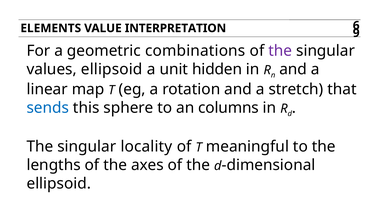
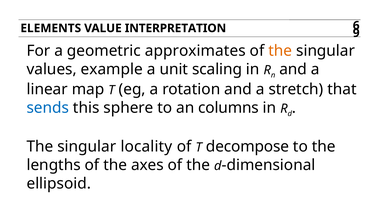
combinations: combinations -> approximates
the at (280, 51) colour: purple -> orange
values ellipsoid: ellipsoid -> example
hidden: hidden -> scaling
meaningful: meaningful -> decompose
